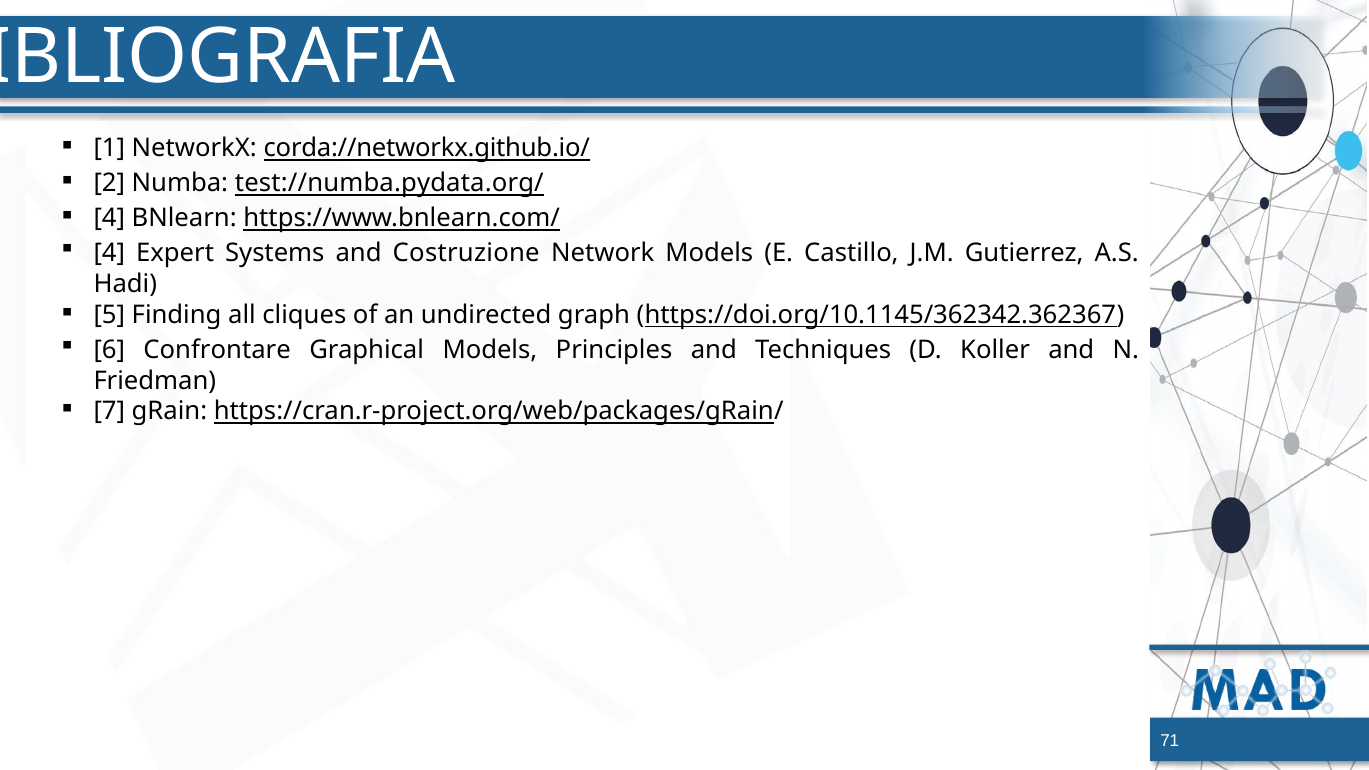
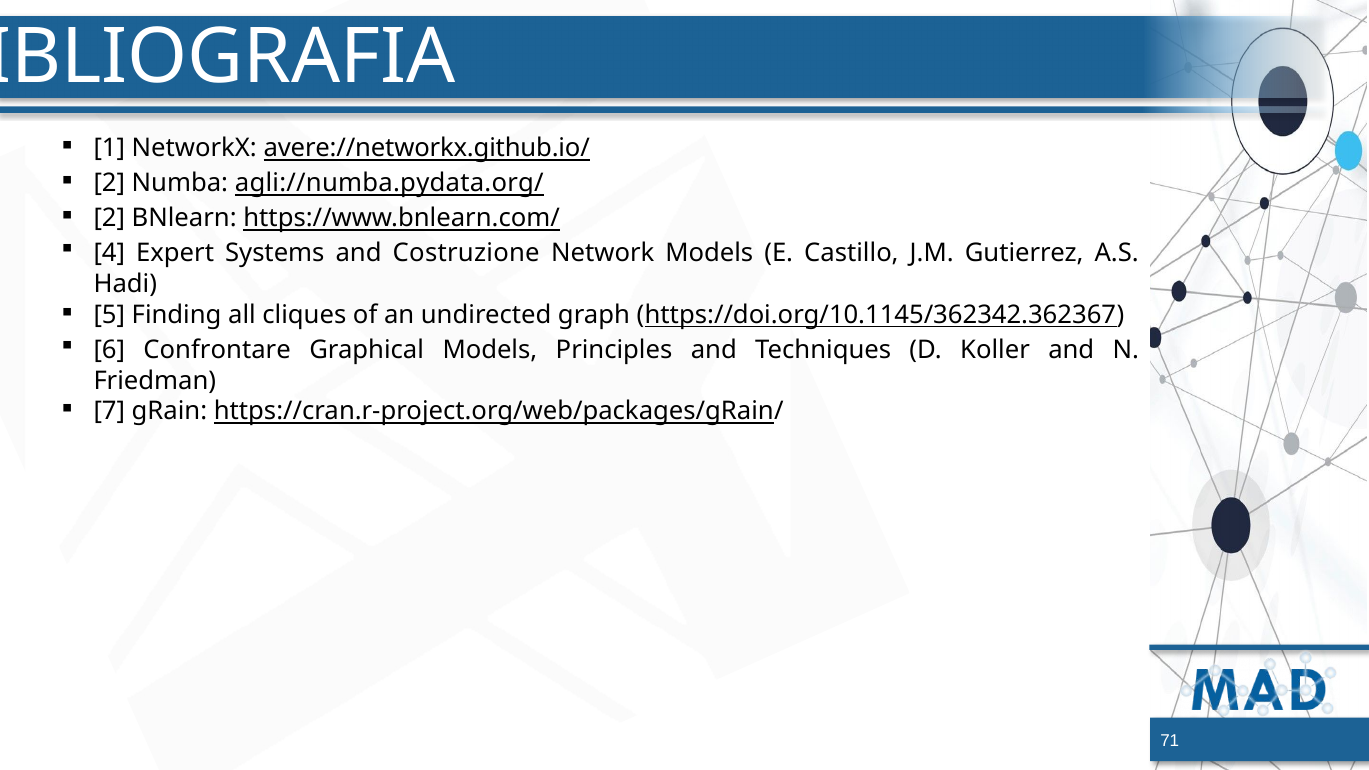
corda://networkx.github.io/: corda://networkx.github.io/ -> avere://networkx.github.io/
test://numba.pydata.org/: test://numba.pydata.org/ -> agli://numba.pydata.org/
4 at (109, 218): 4 -> 2
